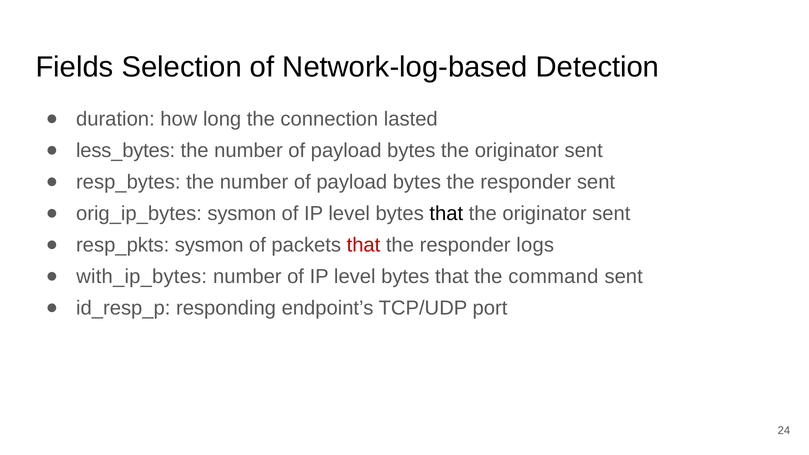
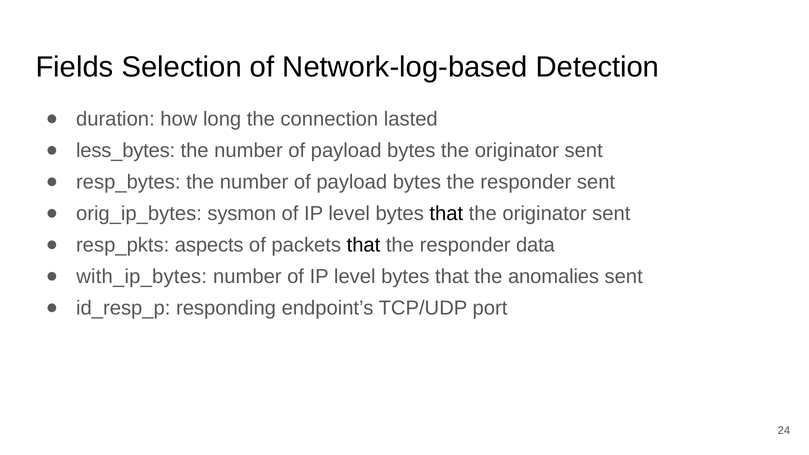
resp_pkts sysmon: sysmon -> aspects
that at (364, 245) colour: red -> black
logs: logs -> data
command: command -> anomalies
